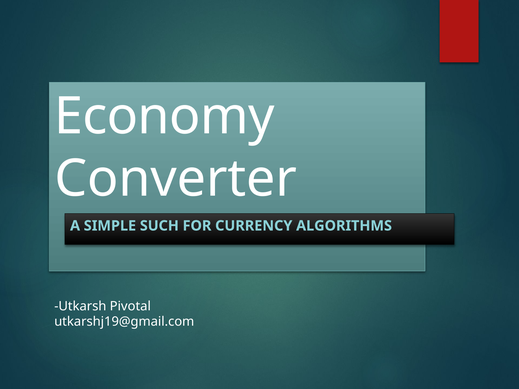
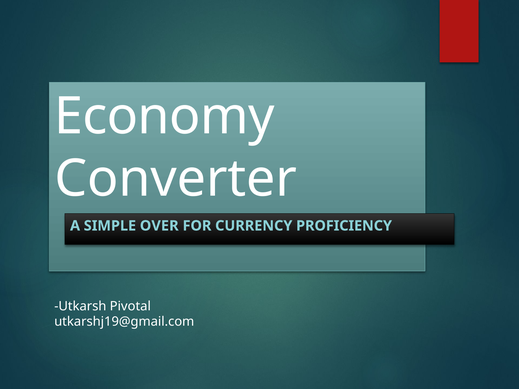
SUCH: SUCH -> OVER
ALGORITHMS: ALGORITHMS -> PROFICIENCY
